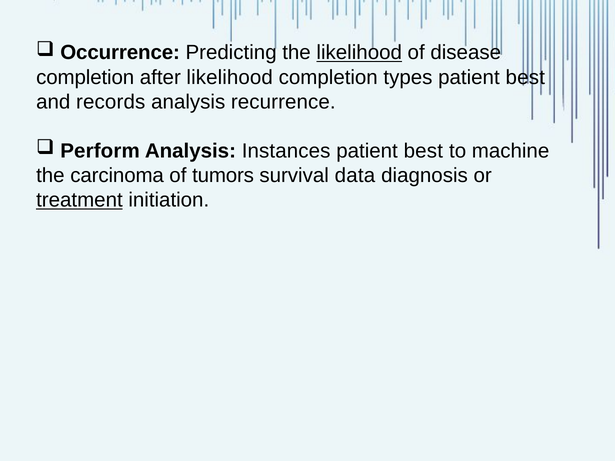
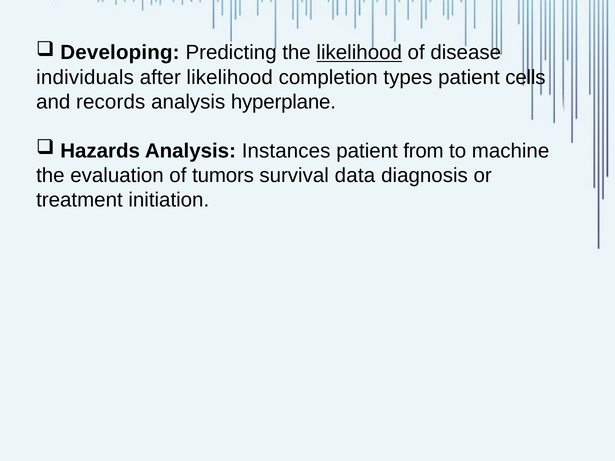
Occurrence: Occurrence -> Developing
completion at (85, 77): completion -> individuals
best at (525, 77): best -> cells
recurrence: recurrence -> hyperplane
Perform: Perform -> Hazards
best at (423, 151): best -> from
carcinoma: carcinoma -> evaluation
treatment underline: present -> none
